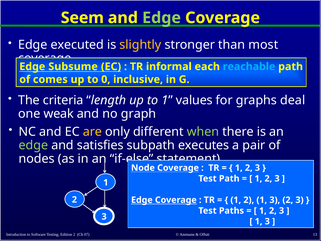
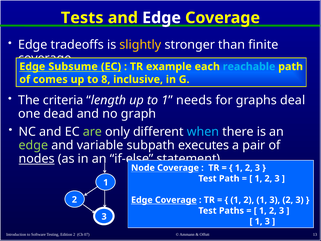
Seem: Seem -> Tests
Edge at (162, 18) colour: light green -> white
executed: executed -> tradeoffs
most: most -> finite
informal: informal -> example
0: 0 -> 8
values: values -> needs
weak: weak -> dead
are colour: yellow -> light green
when colour: light green -> light blue
satisfies: satisfies -> variable
nodes underline: none -> present
